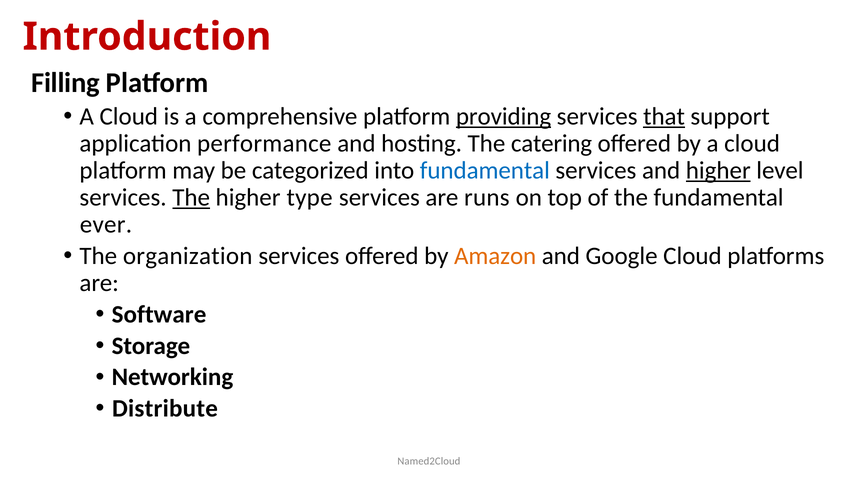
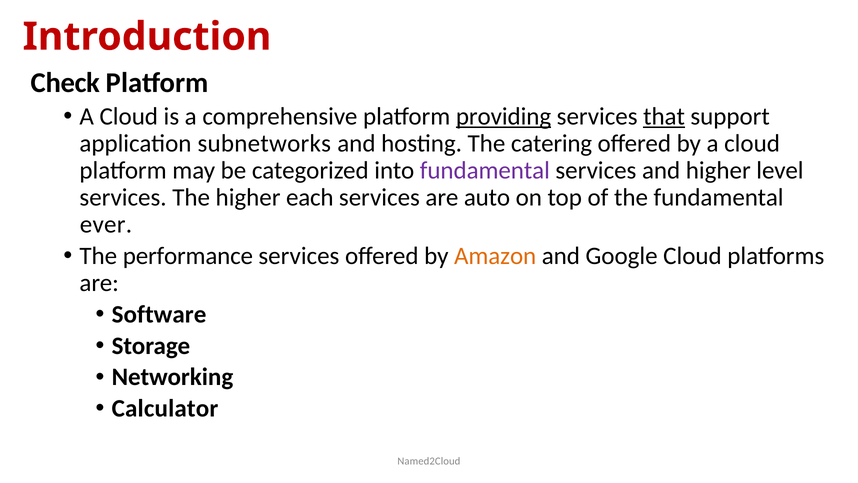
Filling: Filling -> Check
performance: performance -> subnetworks
fundamental at (485, 170) colour: blue -> purple
higher at (718, 170) underline: present -> none
The at (191, 197) underline: present -> none
type: type -> each
runs: runs -> auto
organization: organization -> performance
Distribute: Distribute -> Calculator
